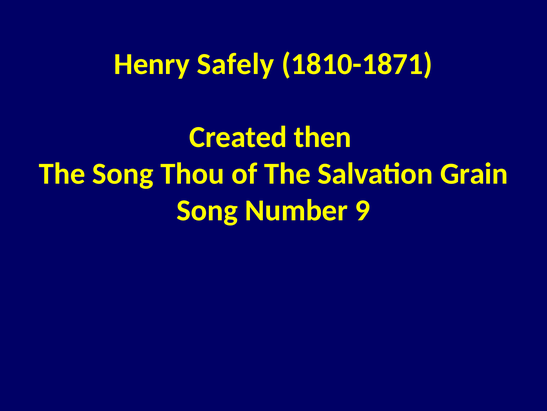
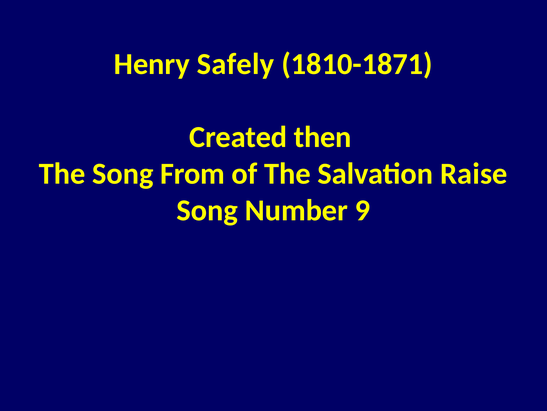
Thou: Thou -> From
Grain: Grain -> Raise
